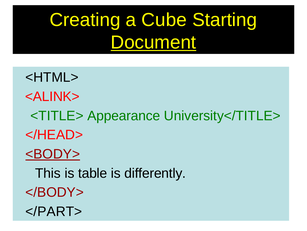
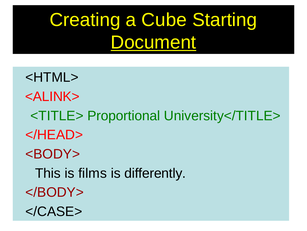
Appearance: Appearance -> Proportional
<BODY> underline: present -> none
table: table -> films
</PART>: </PART> -> </CASE>
